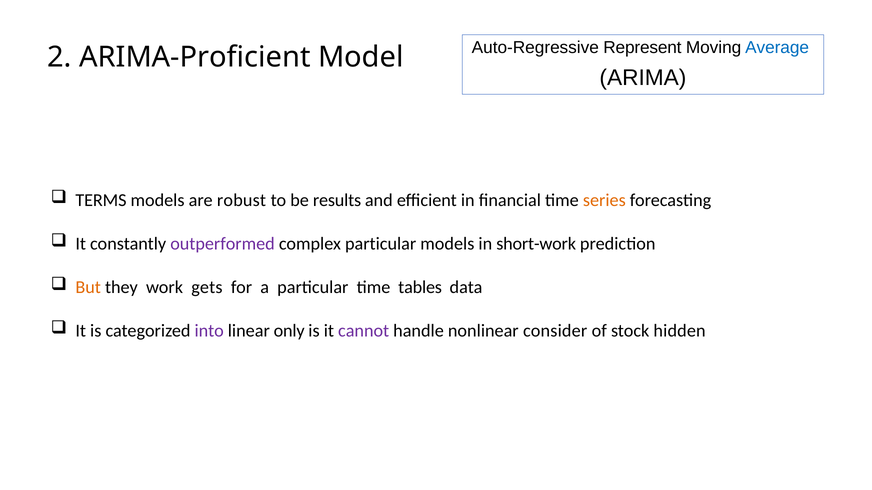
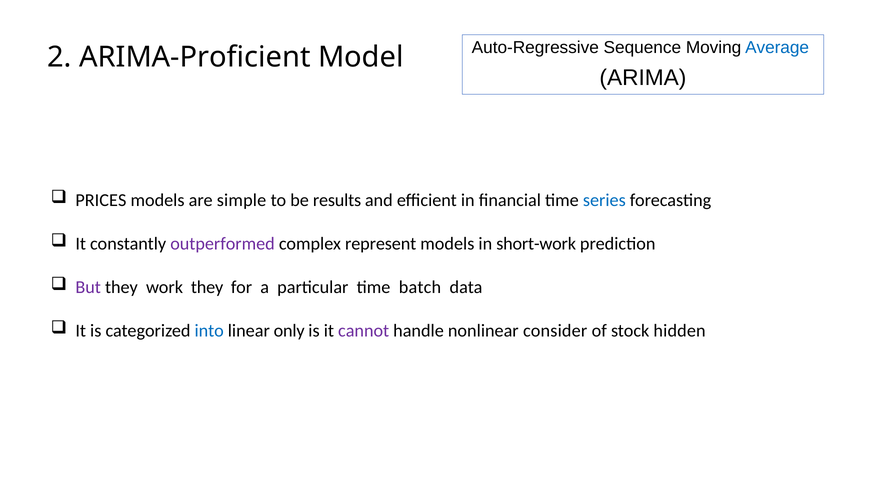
Represent: Represent -> Sequence
TERMS: TERMS -> PRICES
robust: robust -> simple
series colour: orange -> blue
complex particular: particular -> represent
But colour: orange -> purple
work gets: gets -> they
tables: tables -> batch
into colour: purple -> blue
